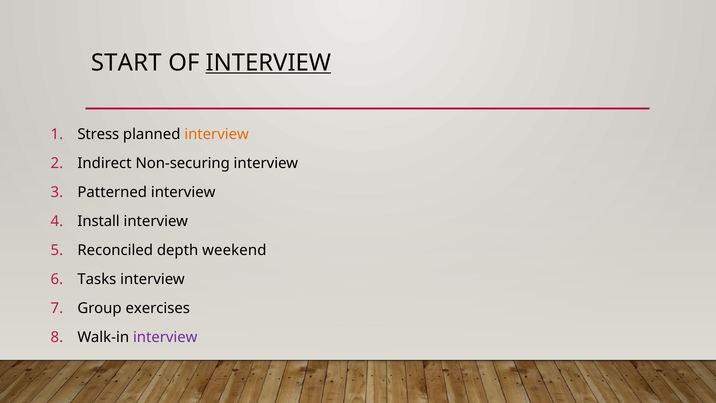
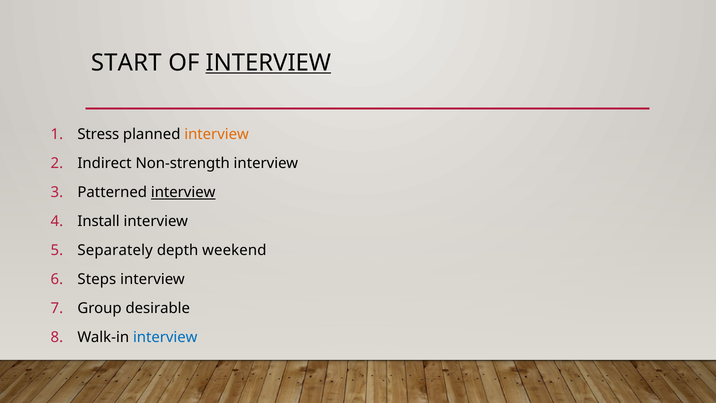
Non-securing: Non-securing -> Non-strength
interview at (183, 192) underline: none -> present
Reconciled: Reconciled -> Separately
Tasks: Tasks -> Steps
exercises: exercises -> desirable
interview at (165, 337) colour: purple -> blue
